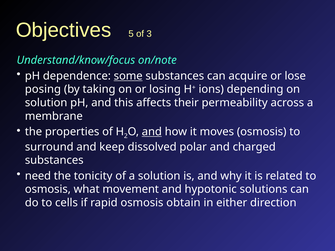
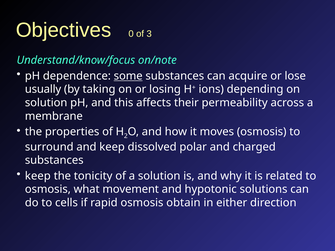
5: 5 -> 0
posing: posing -> usually
and at (152, 132) underline: present -> none
need at (38, 176): need -> keep
